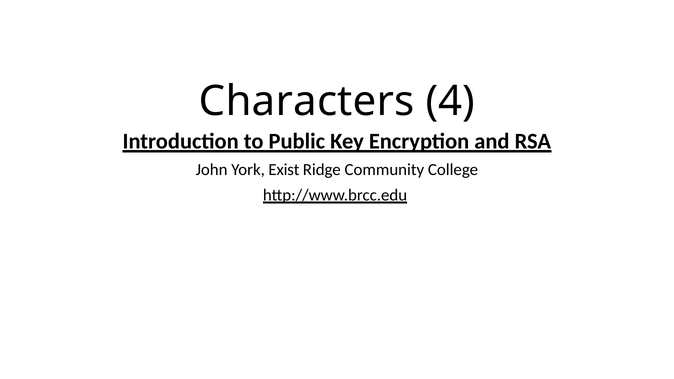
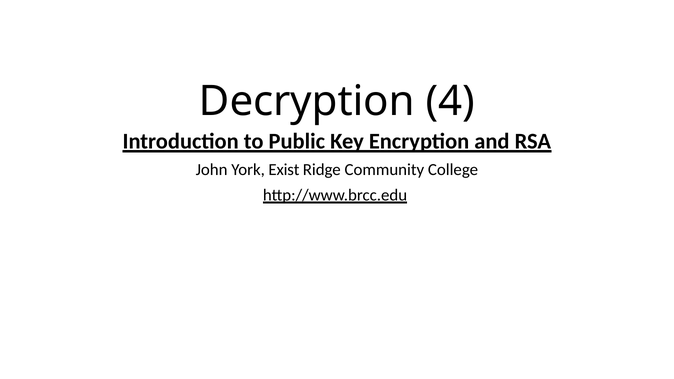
Characters: Characters -> Decryption
